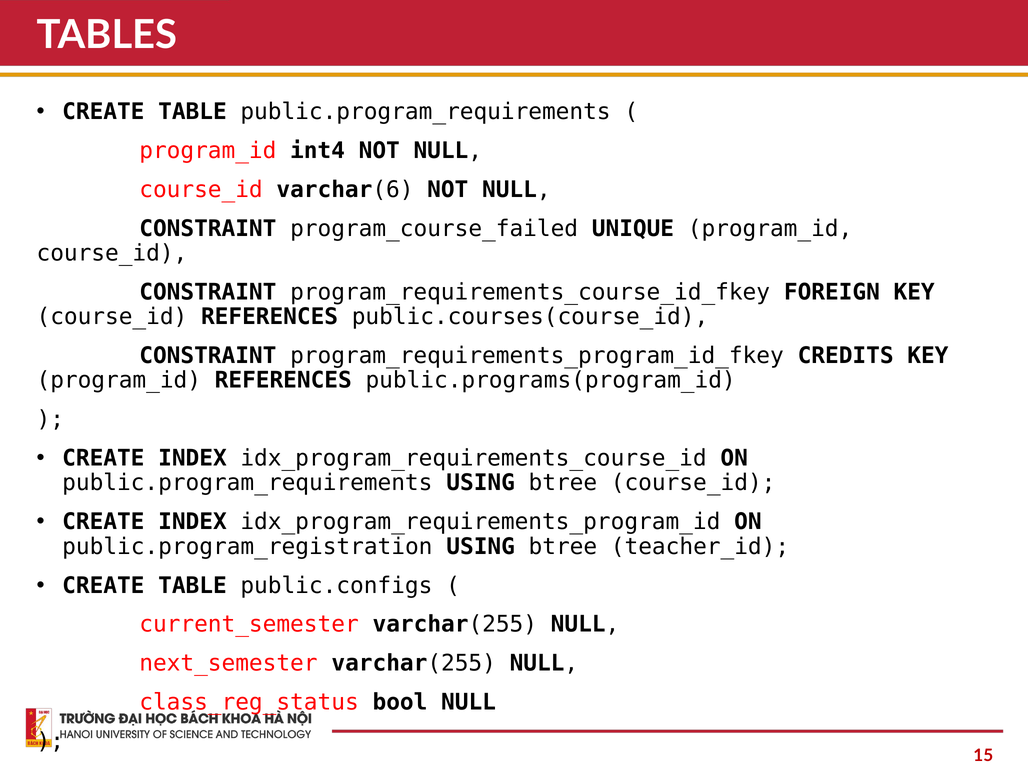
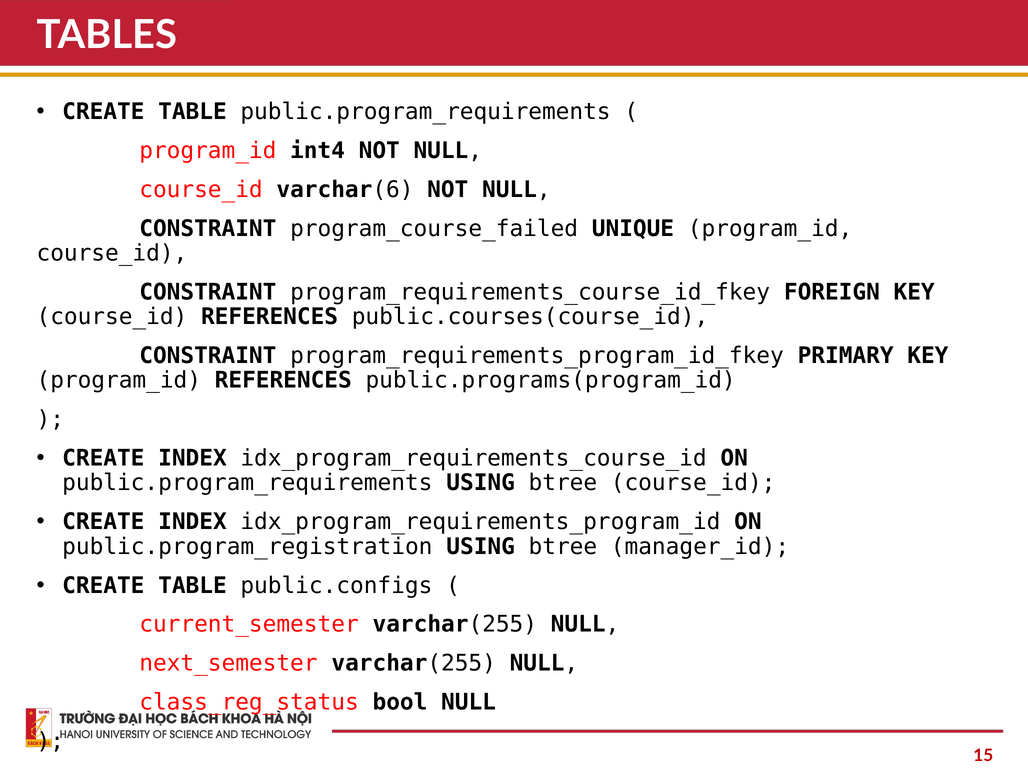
CREDITS: CREDITS -> PRIMARY
teacher_id: teacher_id -> manager_id
